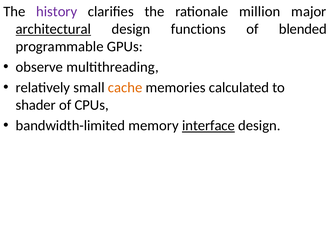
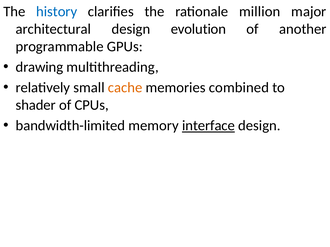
history colour: purple -> blue
architectural underline: present -> none
functions: functions -> evolution
blended: blended -> another
observe: observe -> drawing
calculated: calculated -> combined
